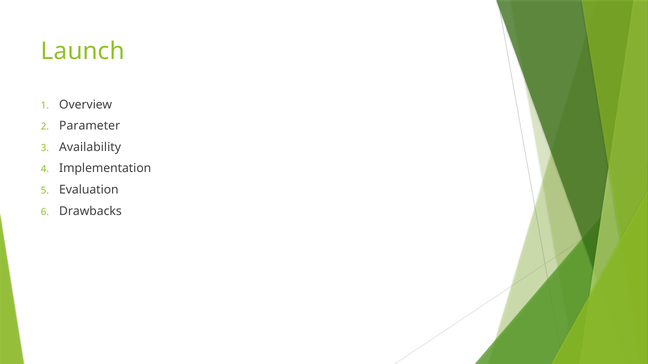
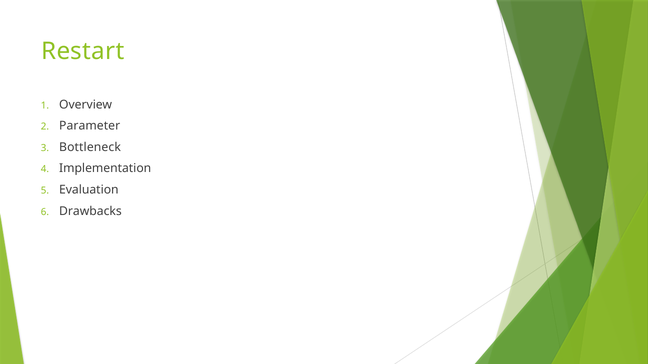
Launch: Launch -> Restart
Availability: Availability -> Bottleneck
